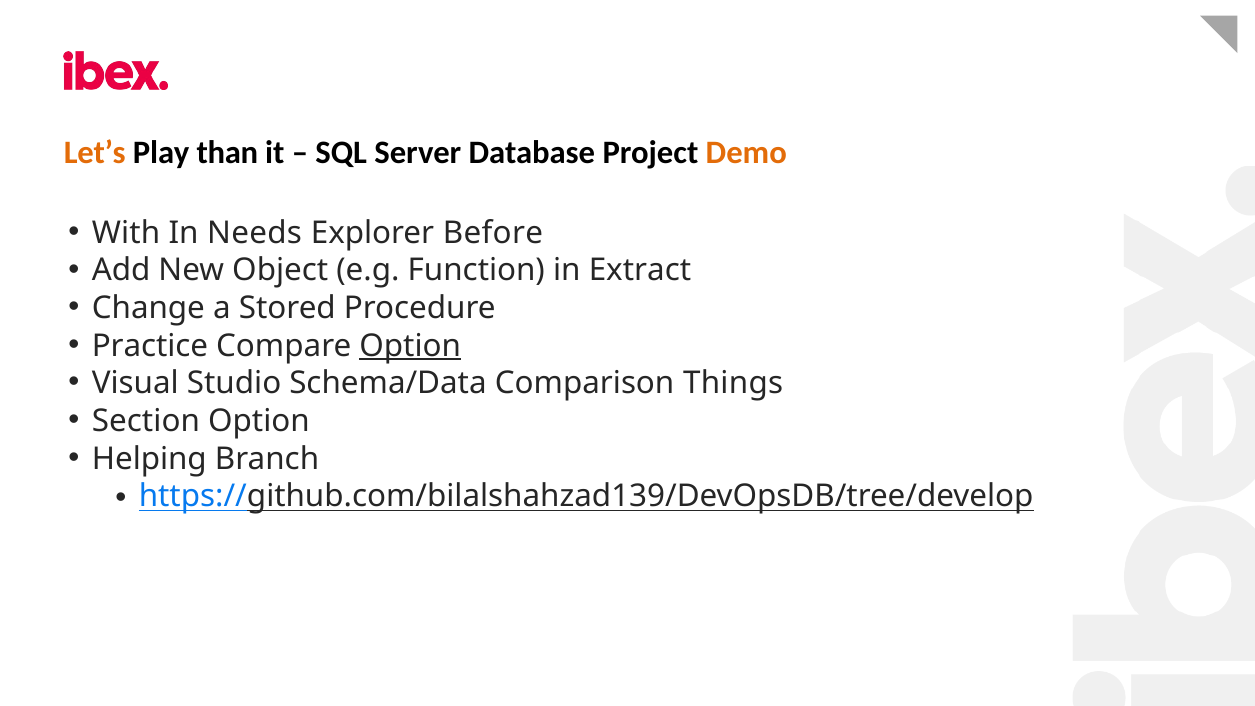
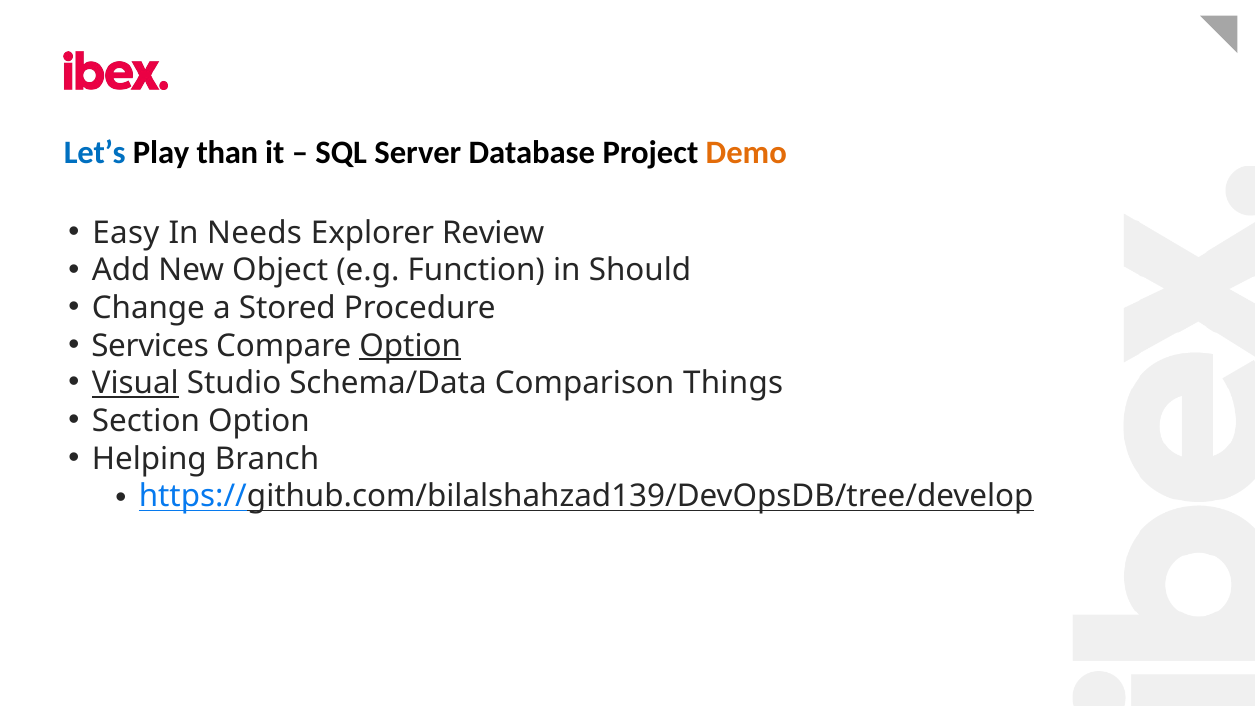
Let’s colour: orange -> blue
With: With -> Easy
Before: Before -> Review
Extract: Extract -> Should
Practice: Practice -> Services
Visual underline: none -> present
